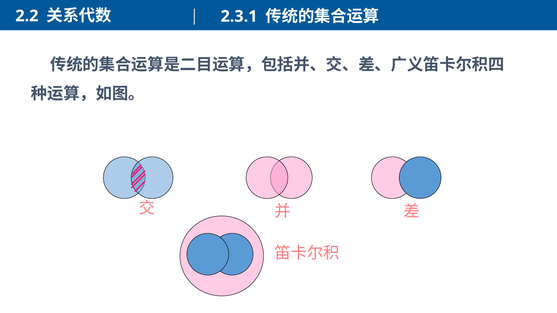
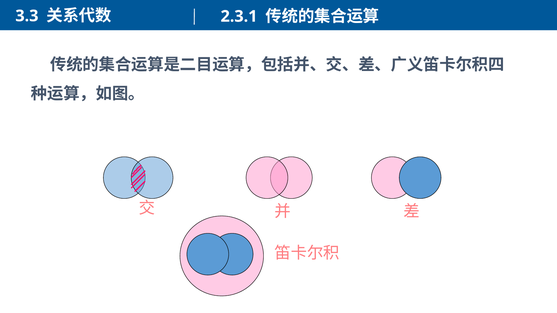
2.2: 2.2 -> 3.3
